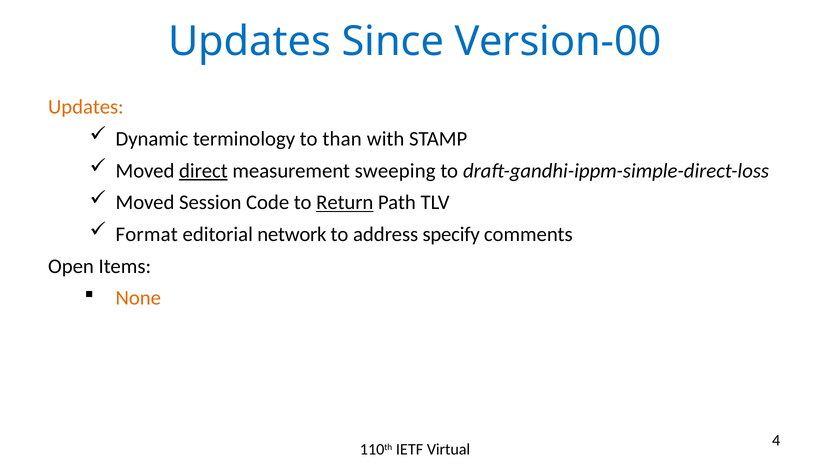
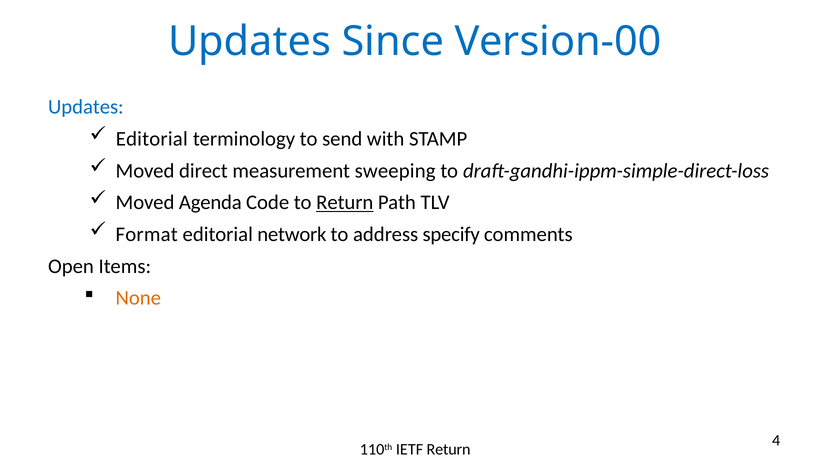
Updates at (86, 107) colour: orange -> blue
Dynamic at (152, 139): Dynamic -> Editorial
than: than -> send
direct underline: present -> none
Session: Session -> Agenda
IETF Virtual: Virtual -> Return
